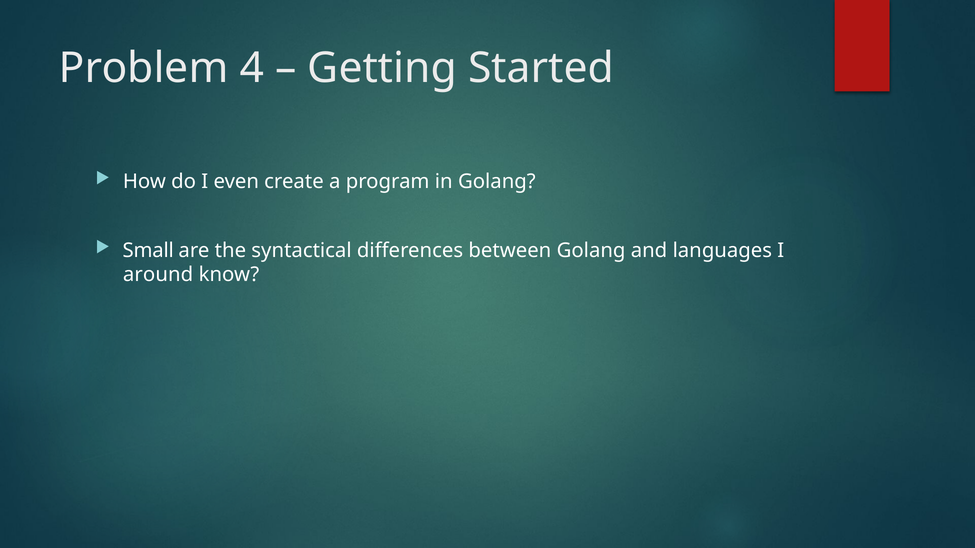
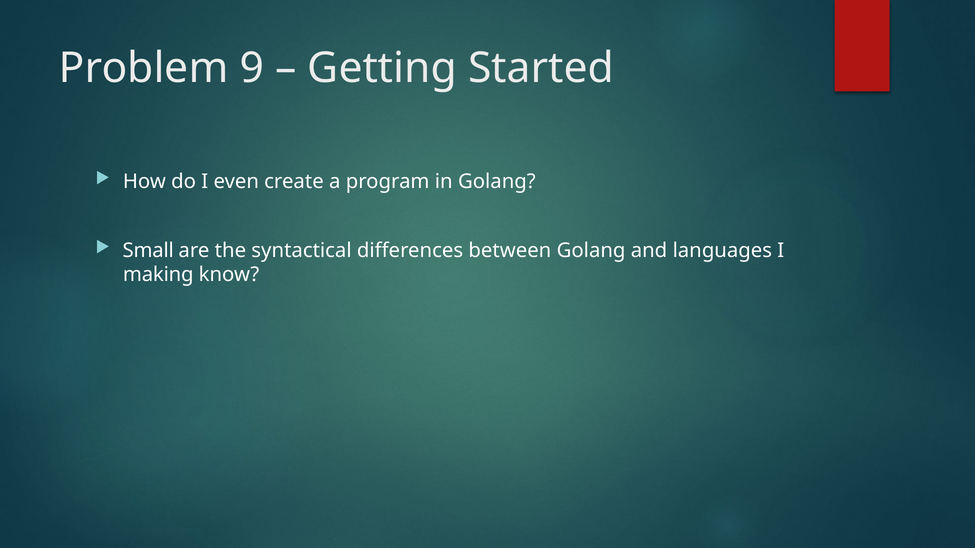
4: 4 -> 9
around: around -> making
